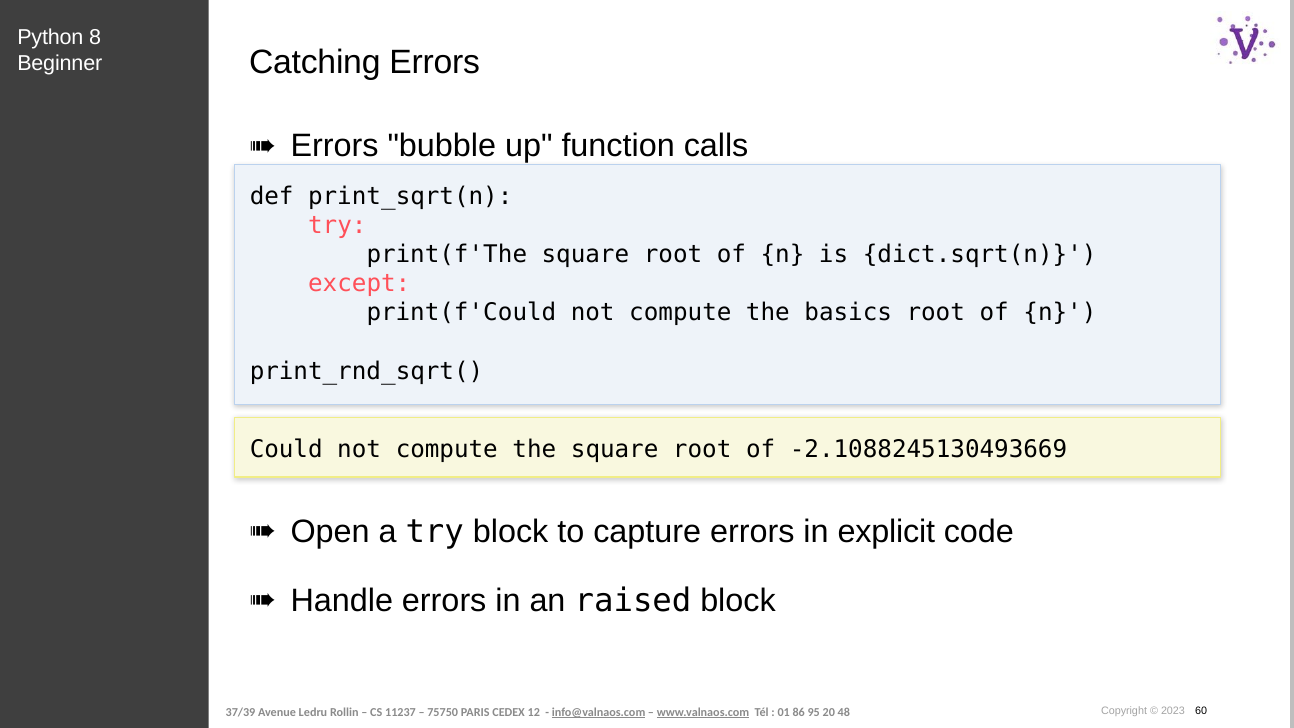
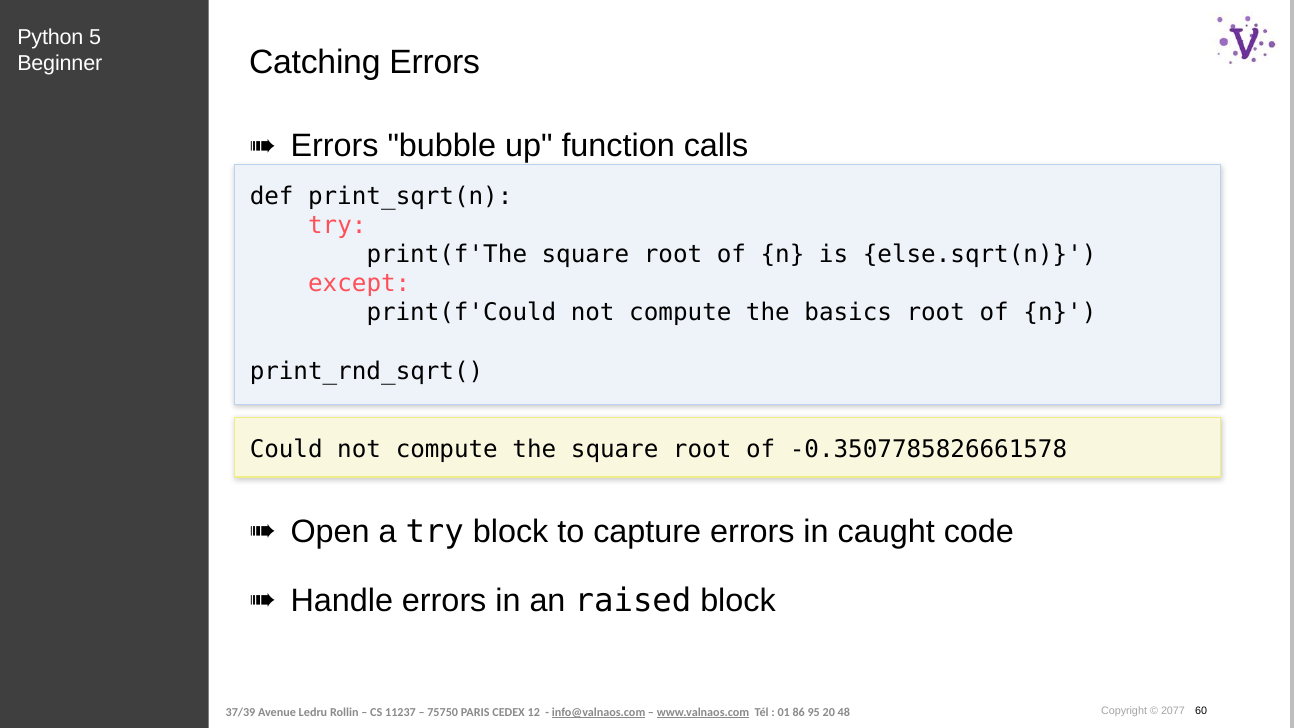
8: 8 -> 5
dict.sqrt(n: dict.sqrt(n -> else.sqrt(n
-2.1088245130493669: -2.1088245130493669 -> -0.3507785826661578
explicit: explicit -> caught
2023: 2023 -> 2077
